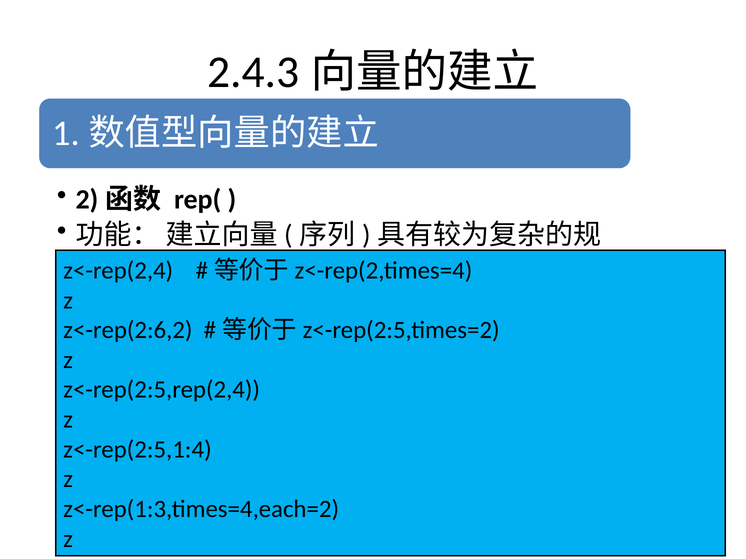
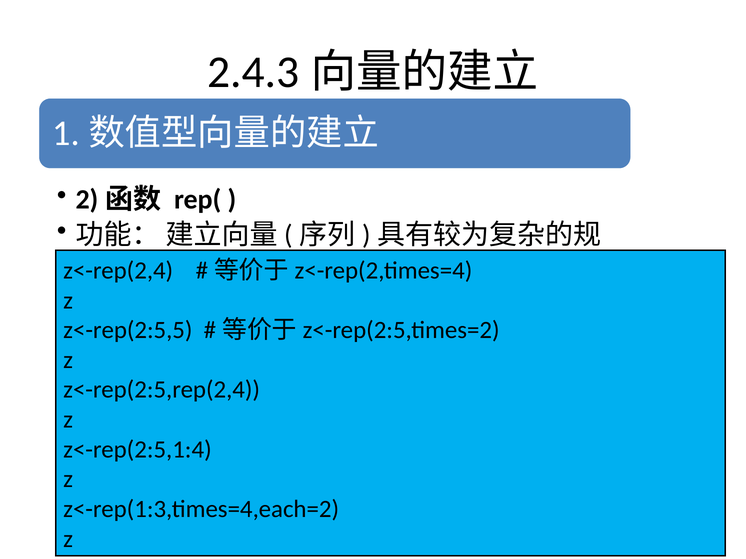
z<-rep(2:6,2: z<-rep(2:6,2 -> z<-rep(2:5,5
